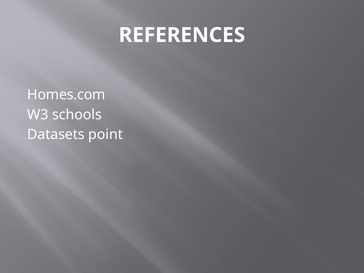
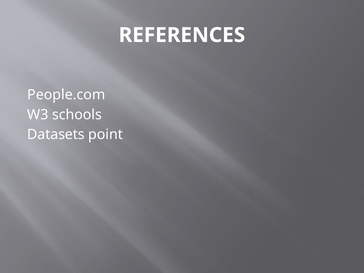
Homes.com: Homes.com -> People.com
